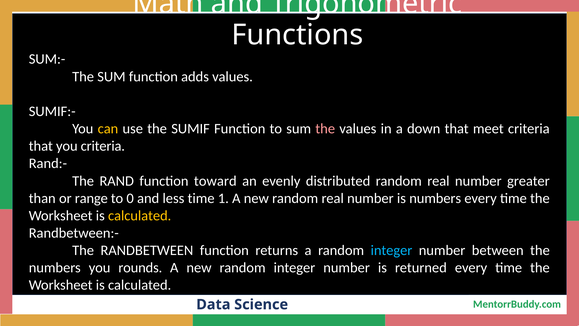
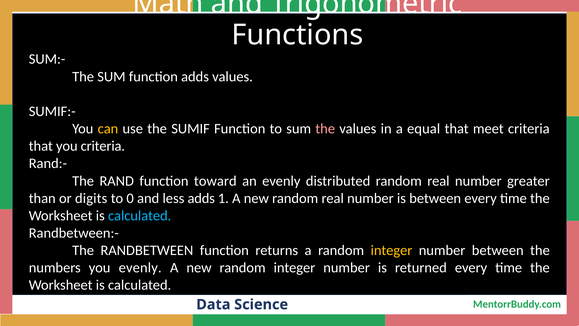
down: down -> equal
range: range -> digits
less time: time -> adds
is numbers: numbers -> between
calculated at (140, 215) colour: yellow -> light blue
integer at (391, 250) colour: light blue -> yellow
you rounds: rounds -> evenly
